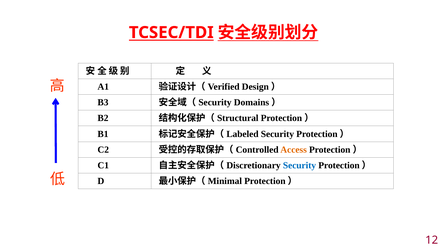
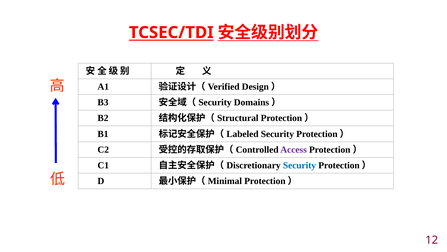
Access colour: orange -> purple
